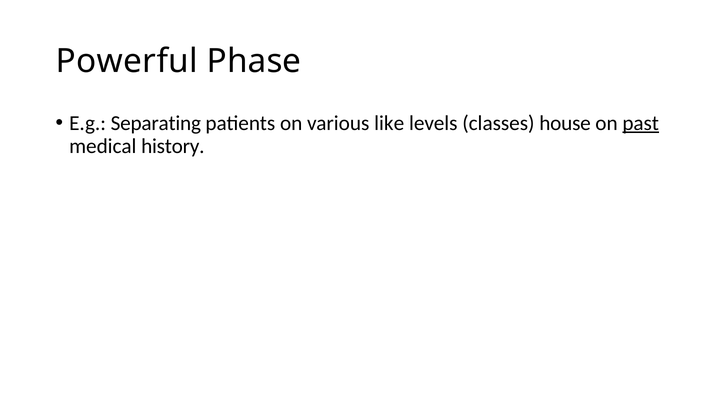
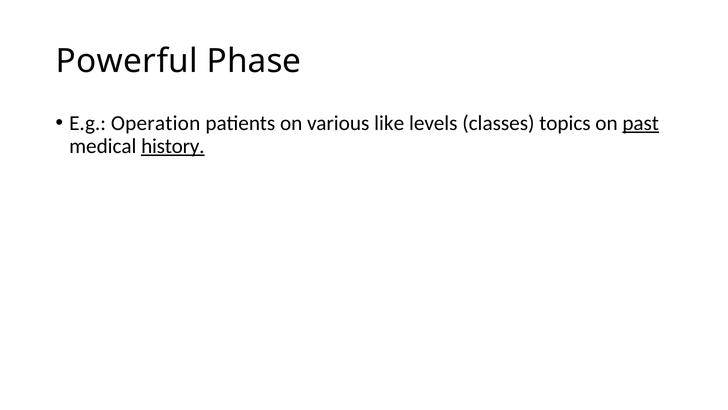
Separating: Separating -> Operation
house: house -> topics
history underline: none -> present
